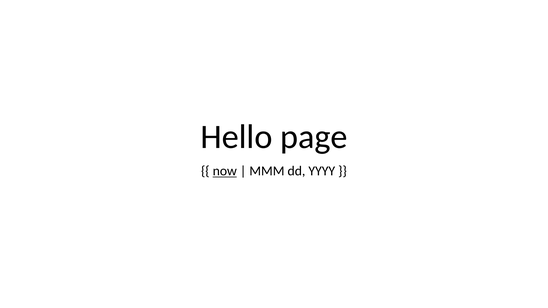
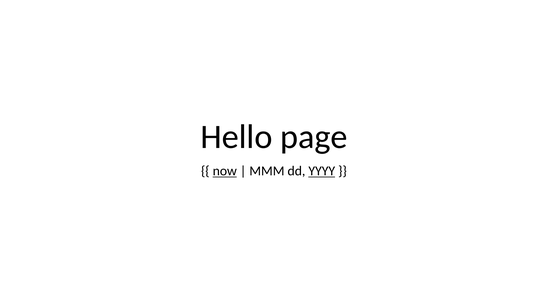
YYYY underline: none -> present
